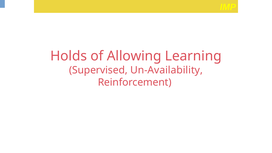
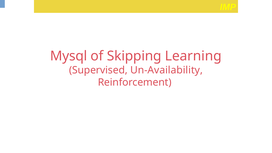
Holds: Holds -> Mysql
Allowing: Allowing -> Skipping
